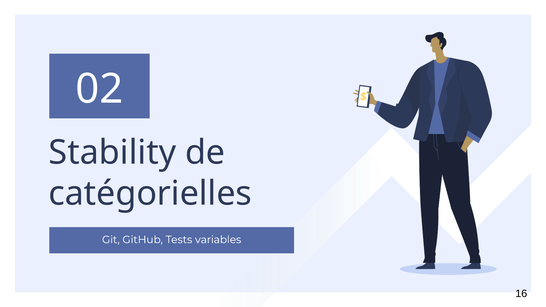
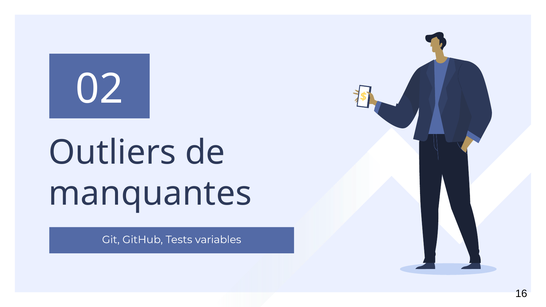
Stability: Stability -> Outliers
catégorielles: catégorielles -> manquantes
